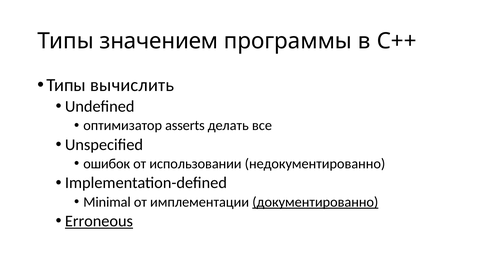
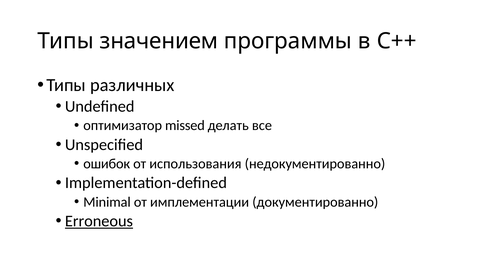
вычислить: вычислить -> различных
asserts: asserts -> missed
использовании: использовании -> использования
документированно underline: present -> none
